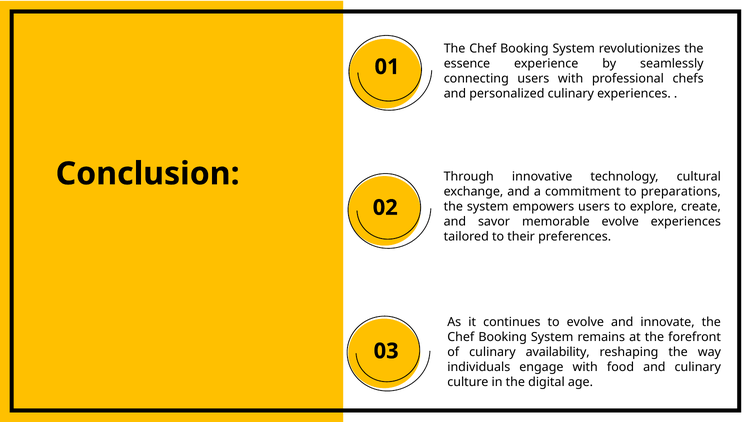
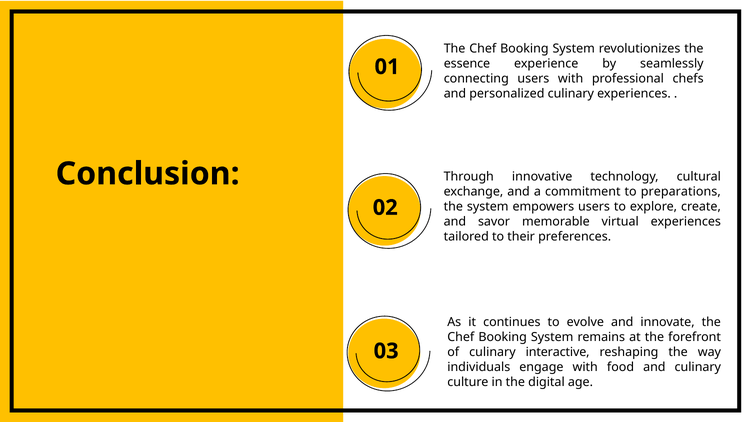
memorable evolve: evolve -> virtual
availability: availability -> interactive
